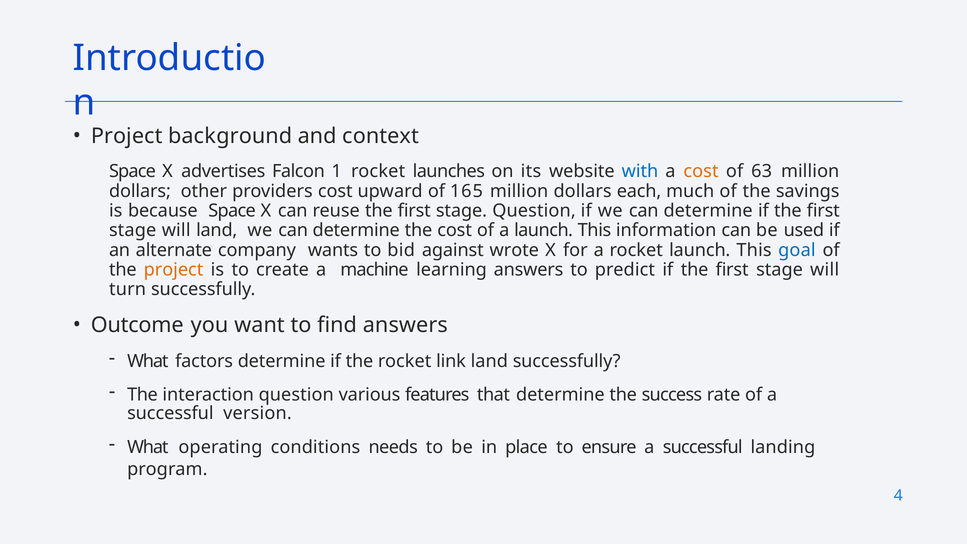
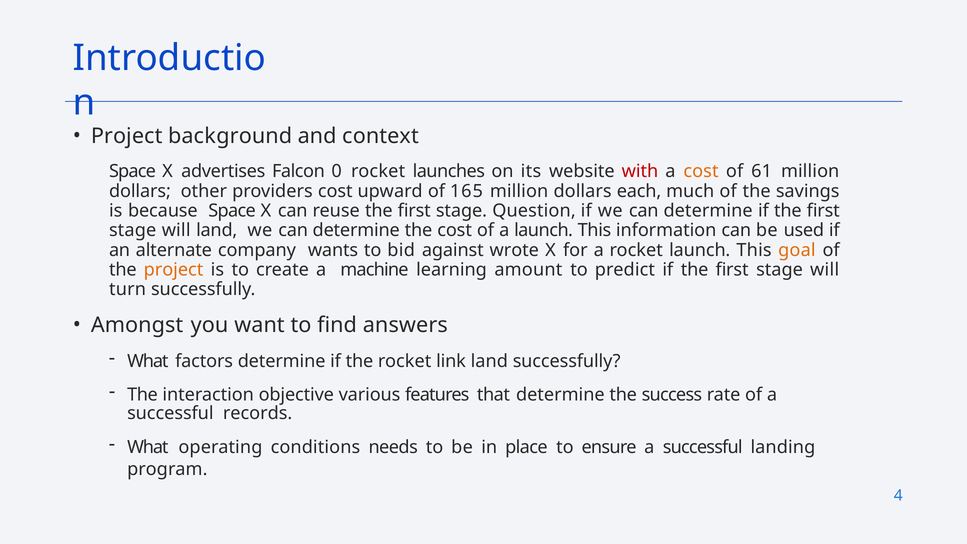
1: 1 -> 0
with colour: blue -> red
63: 63 -> 61
goal colour: blue -> orange
learning answers: answers -> amount
Outcome: Outcome -> Amongst
interaction question: question -> objective
version: version -> records
